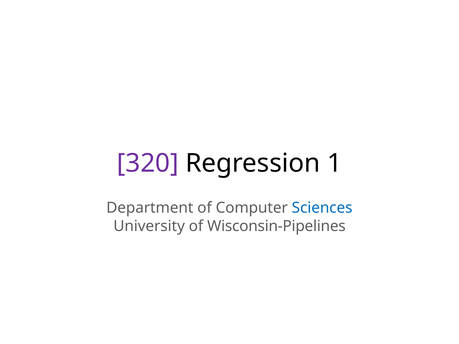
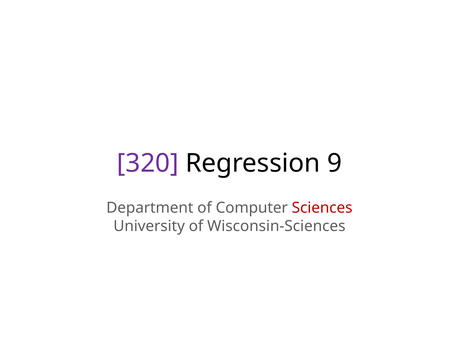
1: 1 -> 9
Sciences colour: blue -> red
Wisconsin-Pipelines: Wisconsin-Pipelines -> Wisconsin-Sciences
